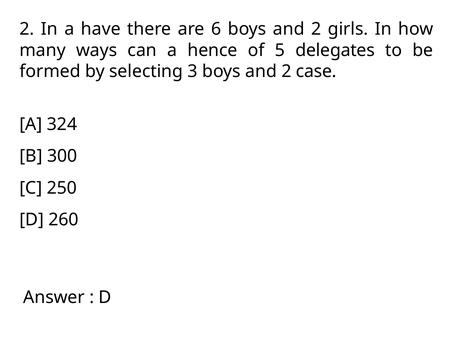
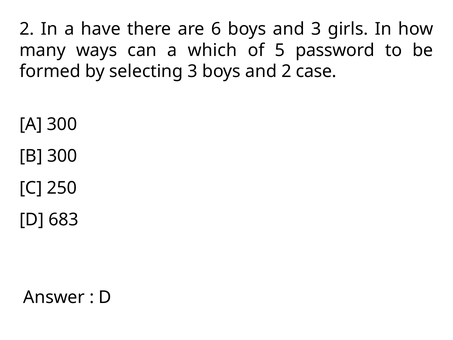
6 boys and 2: 2 -> 3
hence: hence -> which
delegates: delegates -> password
A 324: 324 -> 300
260: 260 -> 683
